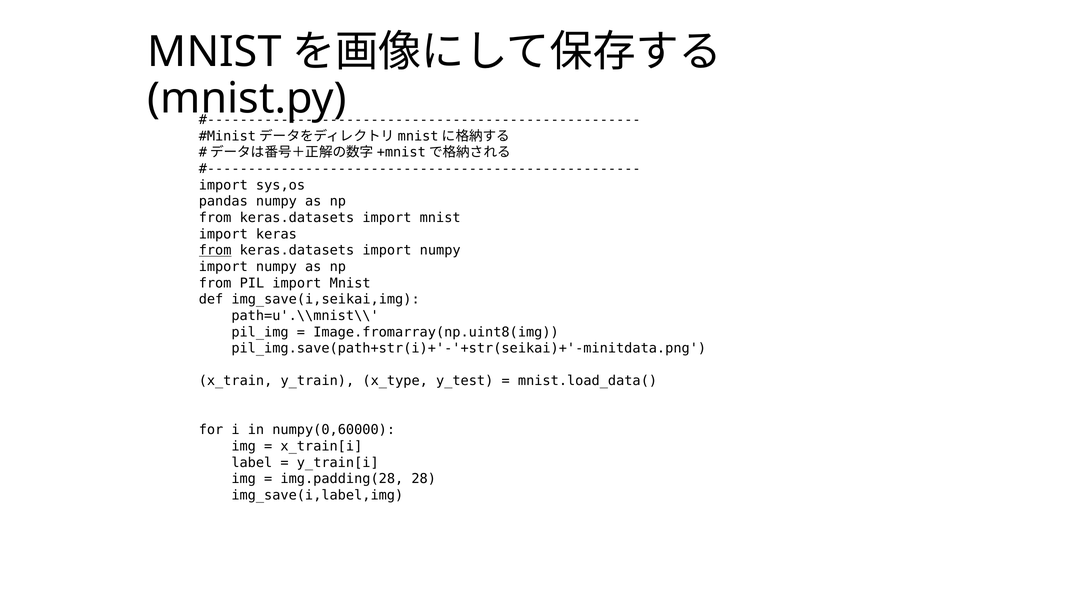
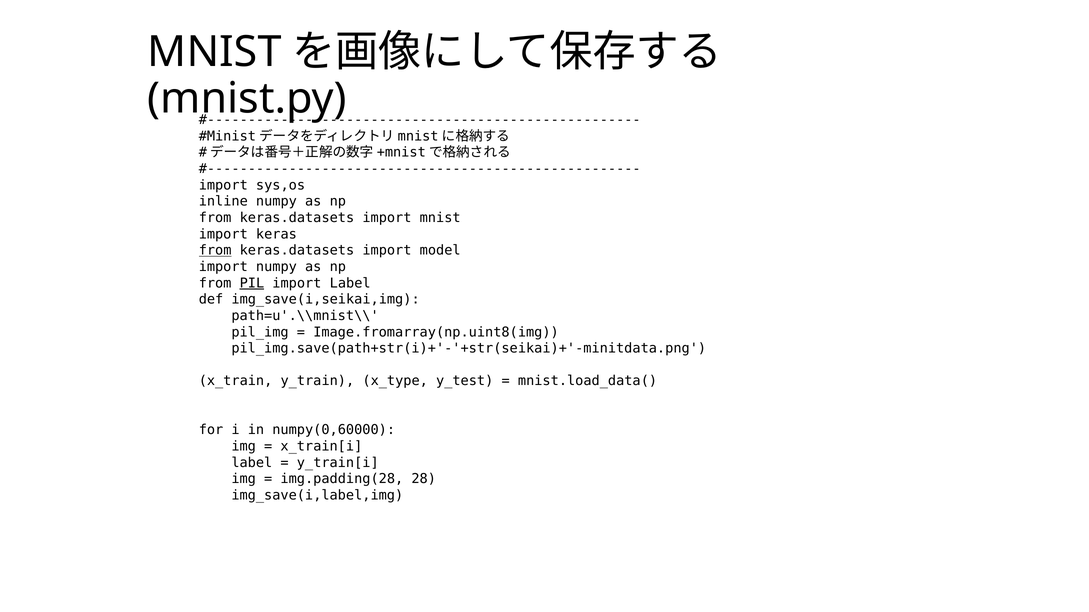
pandas: pandas -> inline
keras.datasets import numpy: numpy -> model
PIL underline: none -> present
Mnist at (350, 283): Mnist -> Label
